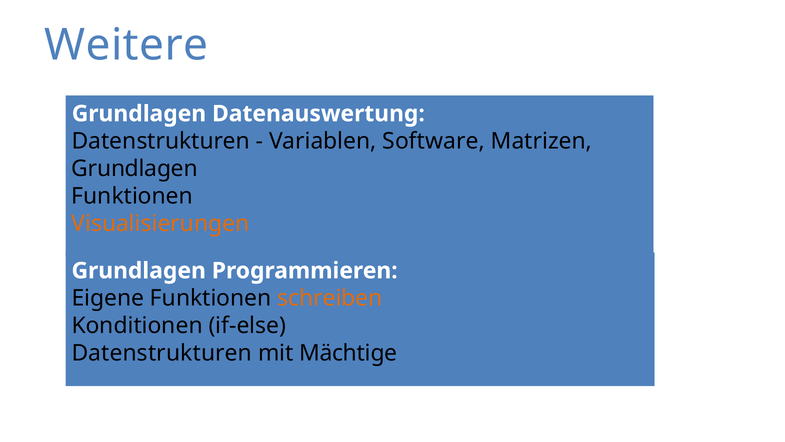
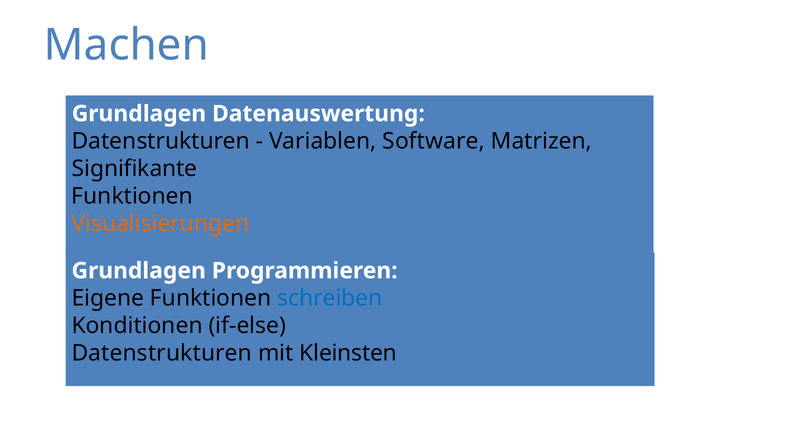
Weitere: Weitere -> Machen
Grundlagen at (135, 169): Grundlagen -> Signifikante
schreiben colour: orange -> blue
Mächtige: Mächtige -> Kleinsten
